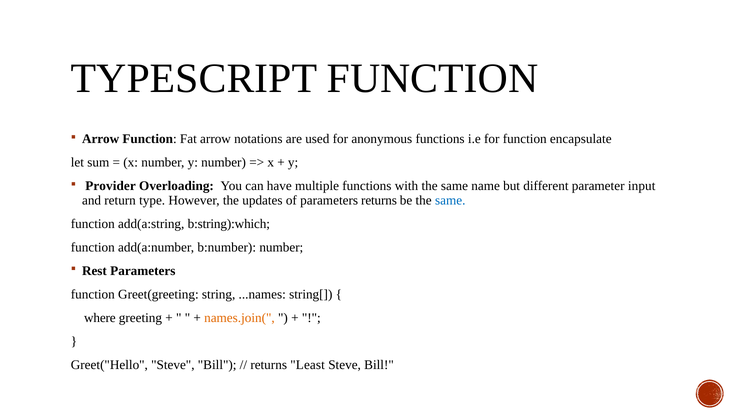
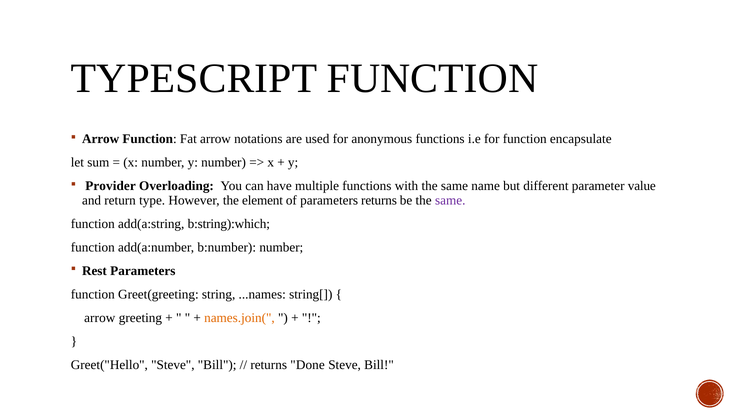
input: input -> value
updates: updates -> element
same at (450, 201) colour: blue -> purple
where at (100, 318): where -> arrow
Least: Least -> Done
